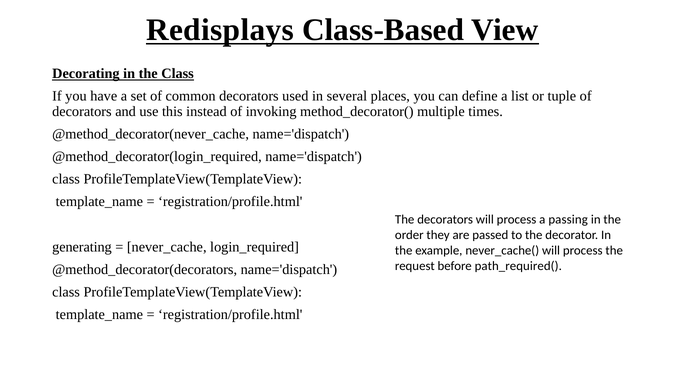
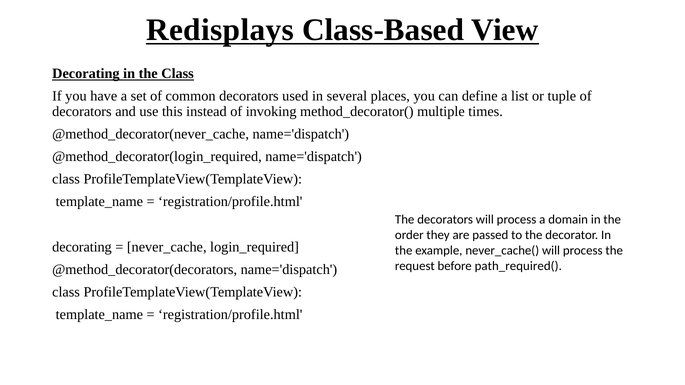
passing: passing -> domain
generating at (82, 247): generating -> decorating
